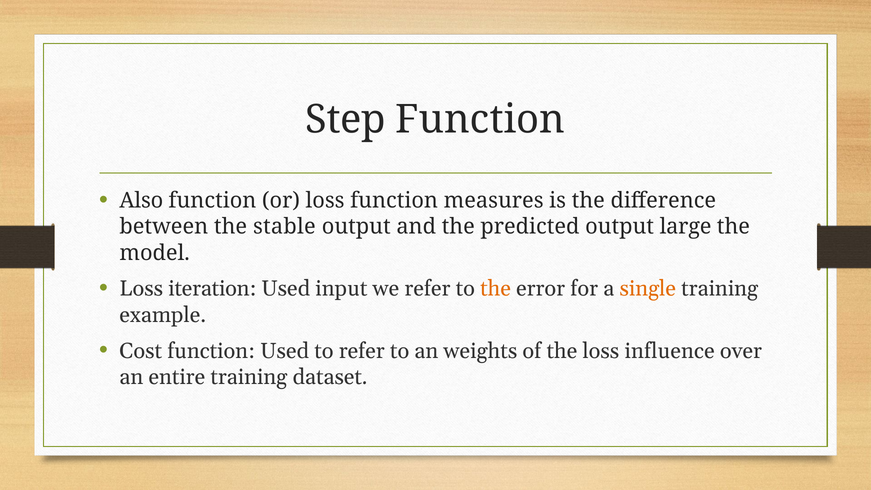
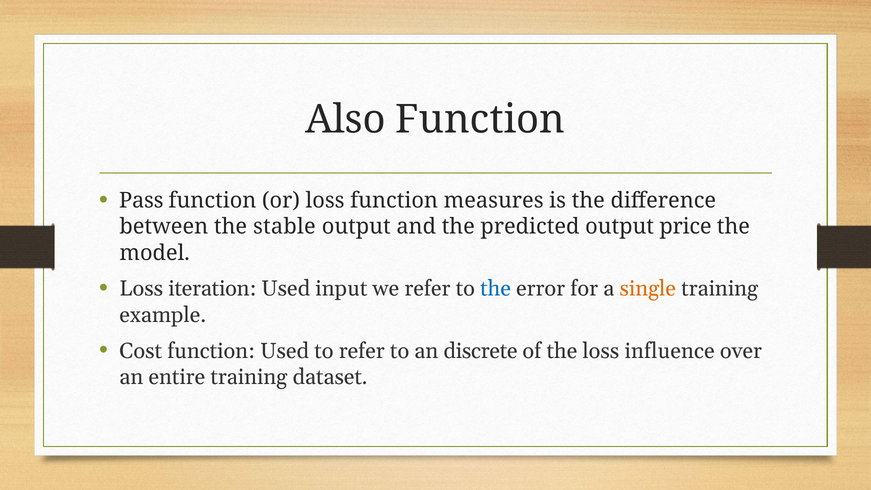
Step: Step -> Also
Also: Also -> Pass
large: large -> price
the at (496, 289) colour: orange -> blue
weights: weights -> discrete
